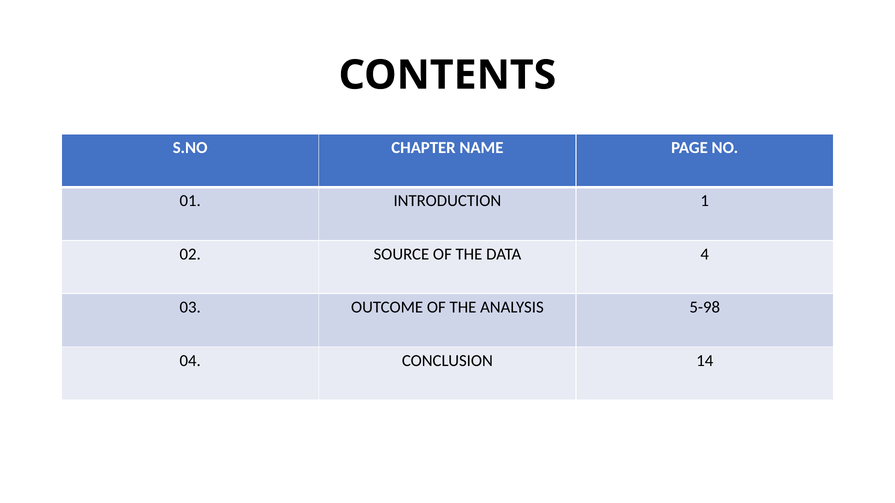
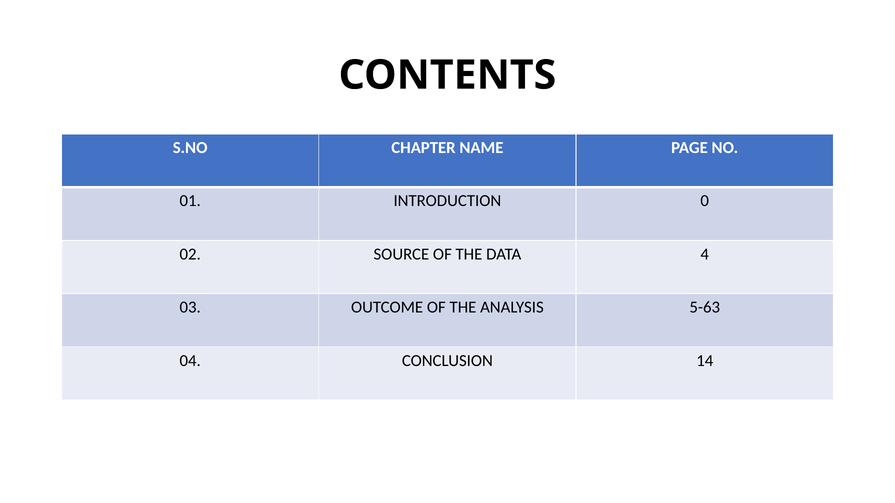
1: 1 -> 0
5-98: 5-98 -> 5-63
